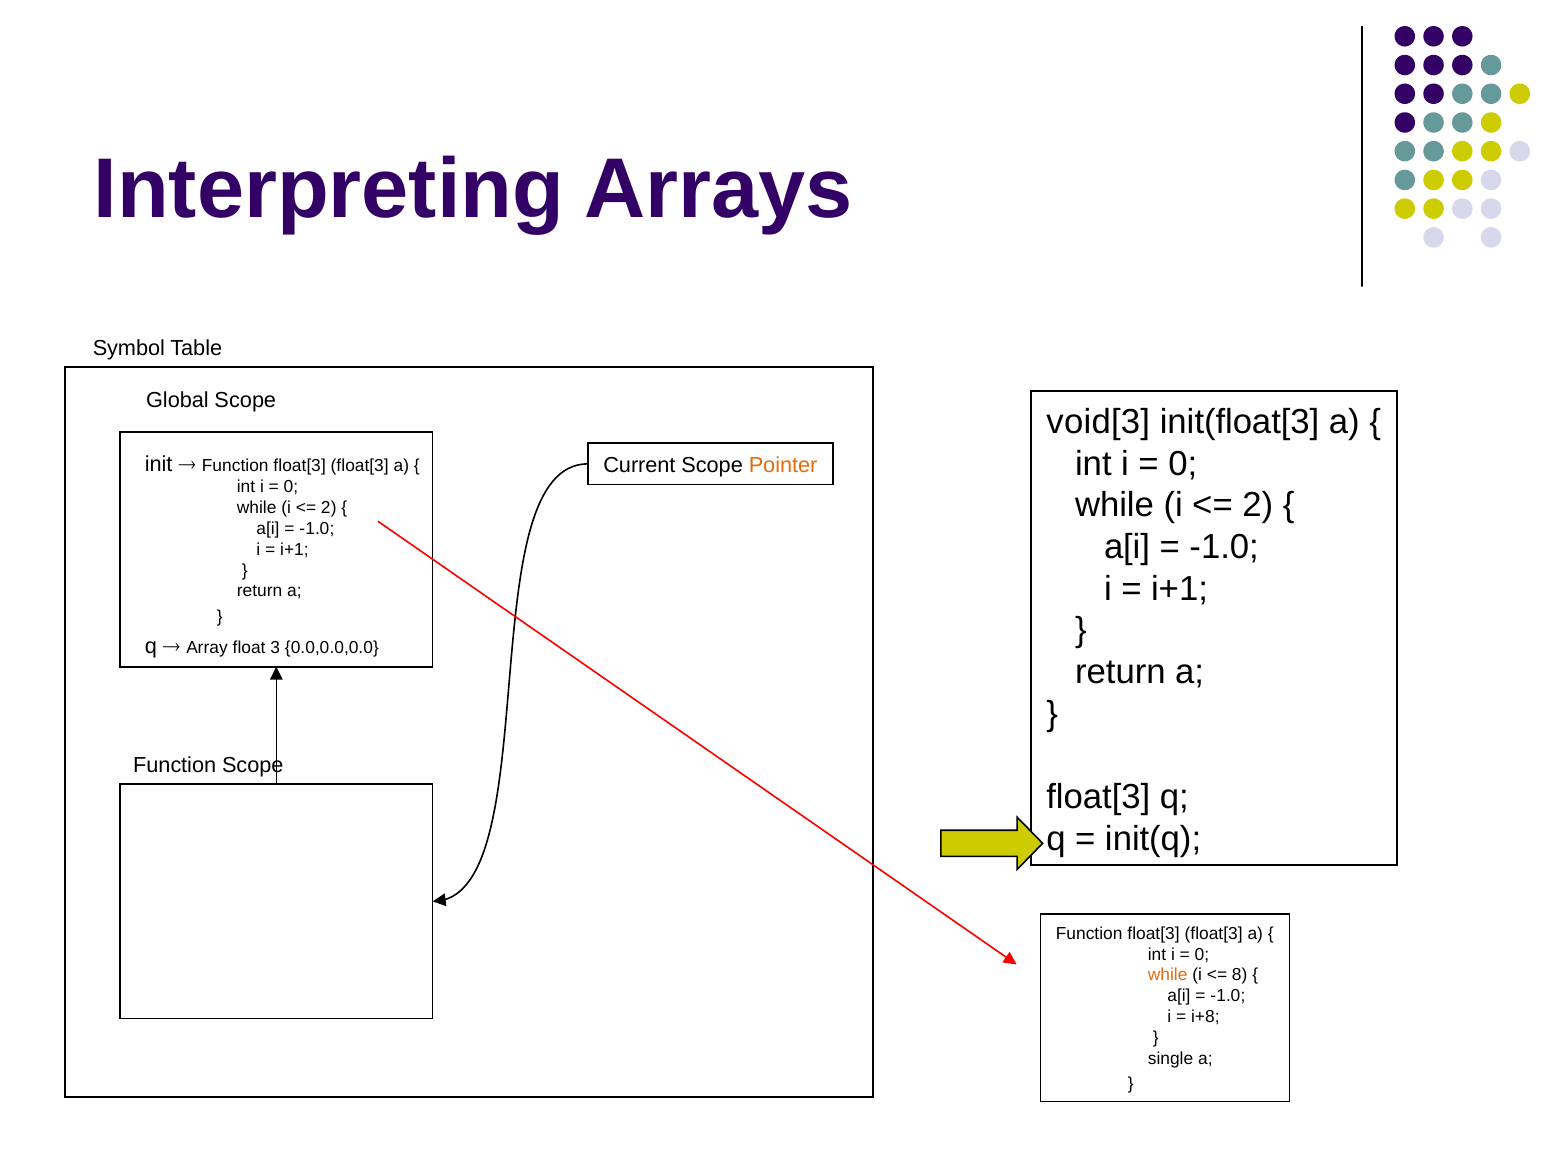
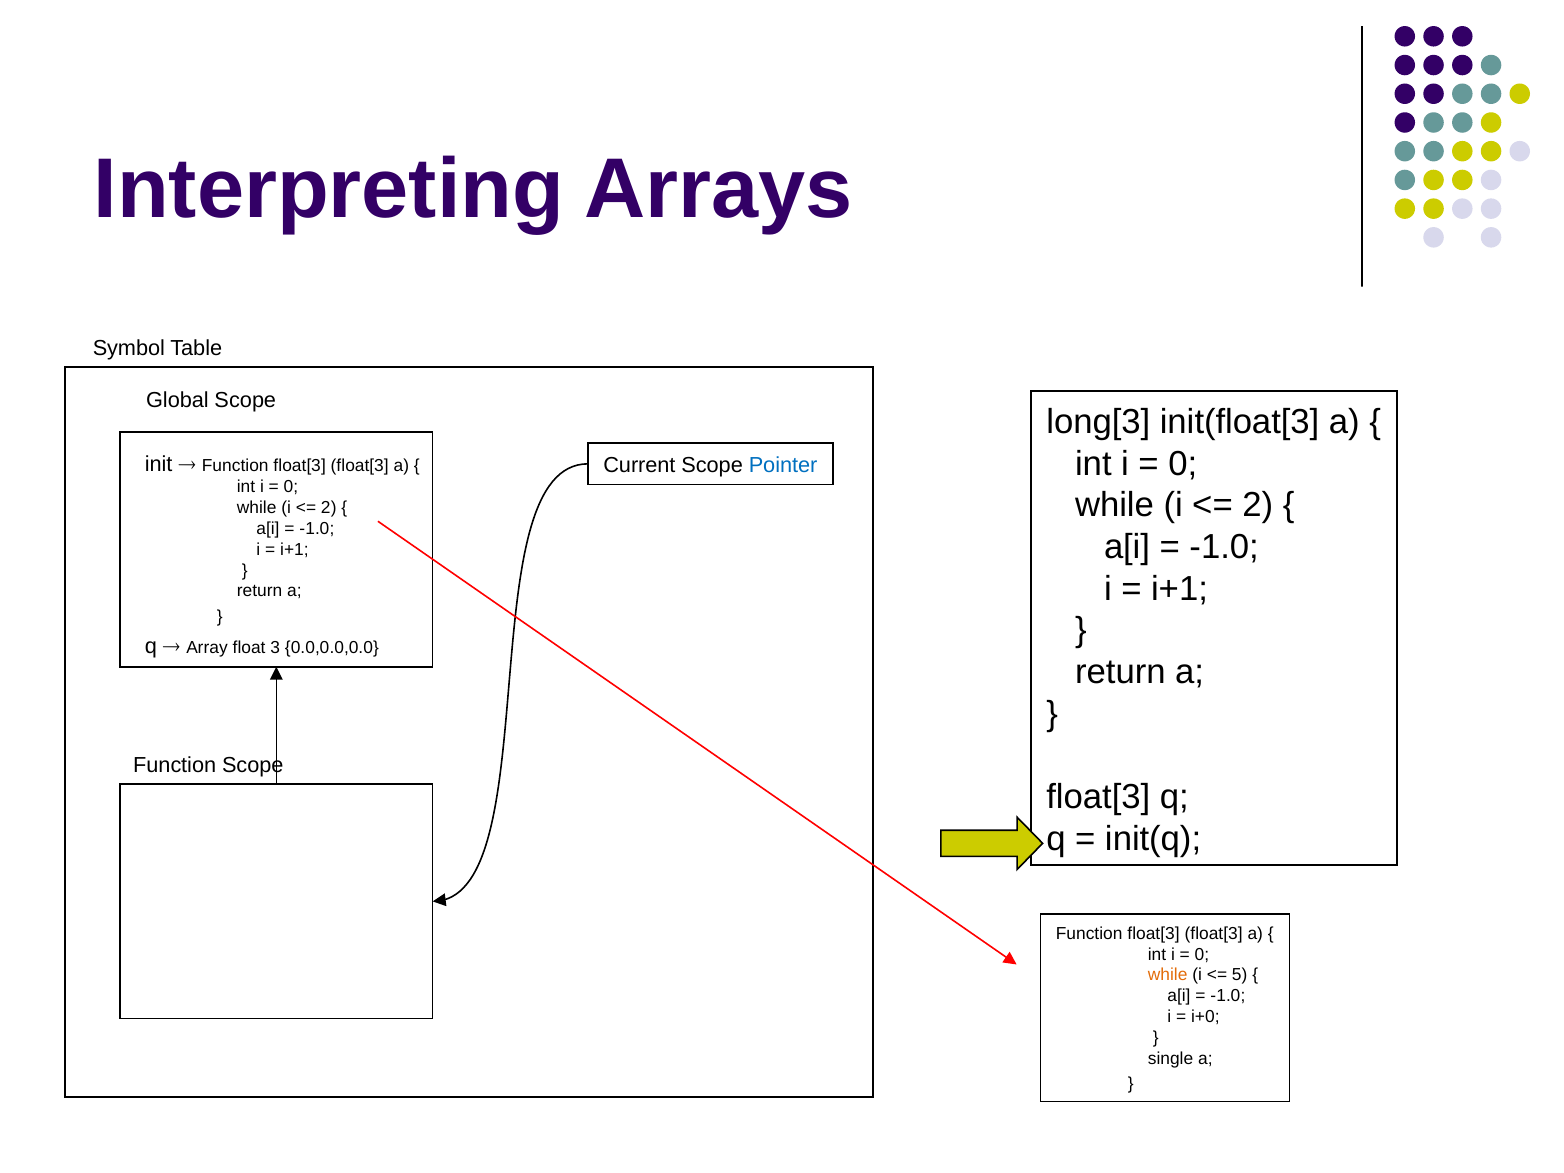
void[3: void[3 -> long[3
Pointer colour: orange -> blue
8: 8 -> 5
i+8: i+8 -> i+0
